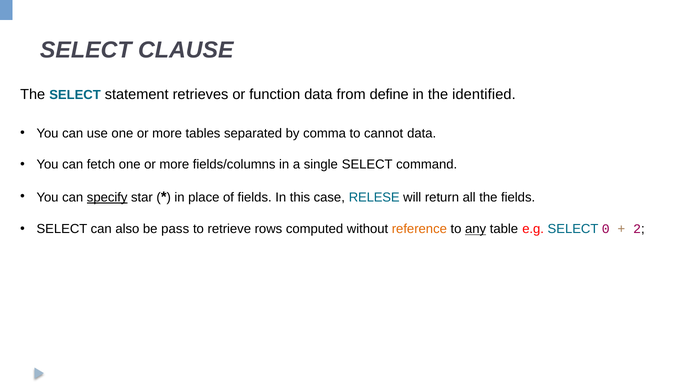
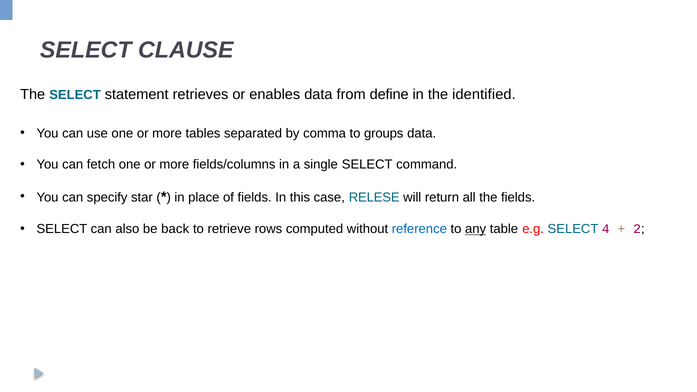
function: function -> enables
cannot: cannot -> groups
specify underline: present -> none
pass: pass -> back
reference colour: orange -> blue
0: 0 -> 4
